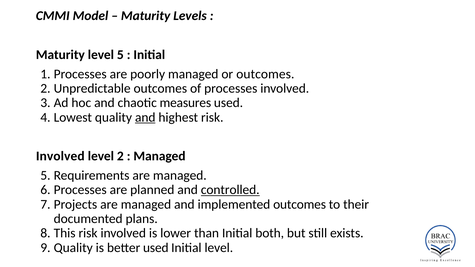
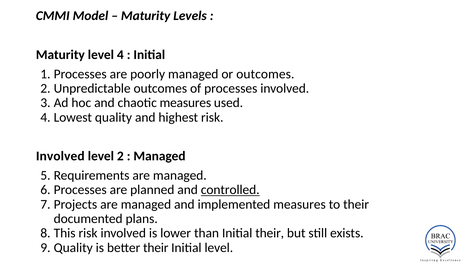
5: 5 -> 4
and at (145, 117) underline: present -> none
implemented outcomes: outcomes -> measures
Initial both: both -> their
better used: used -> their
